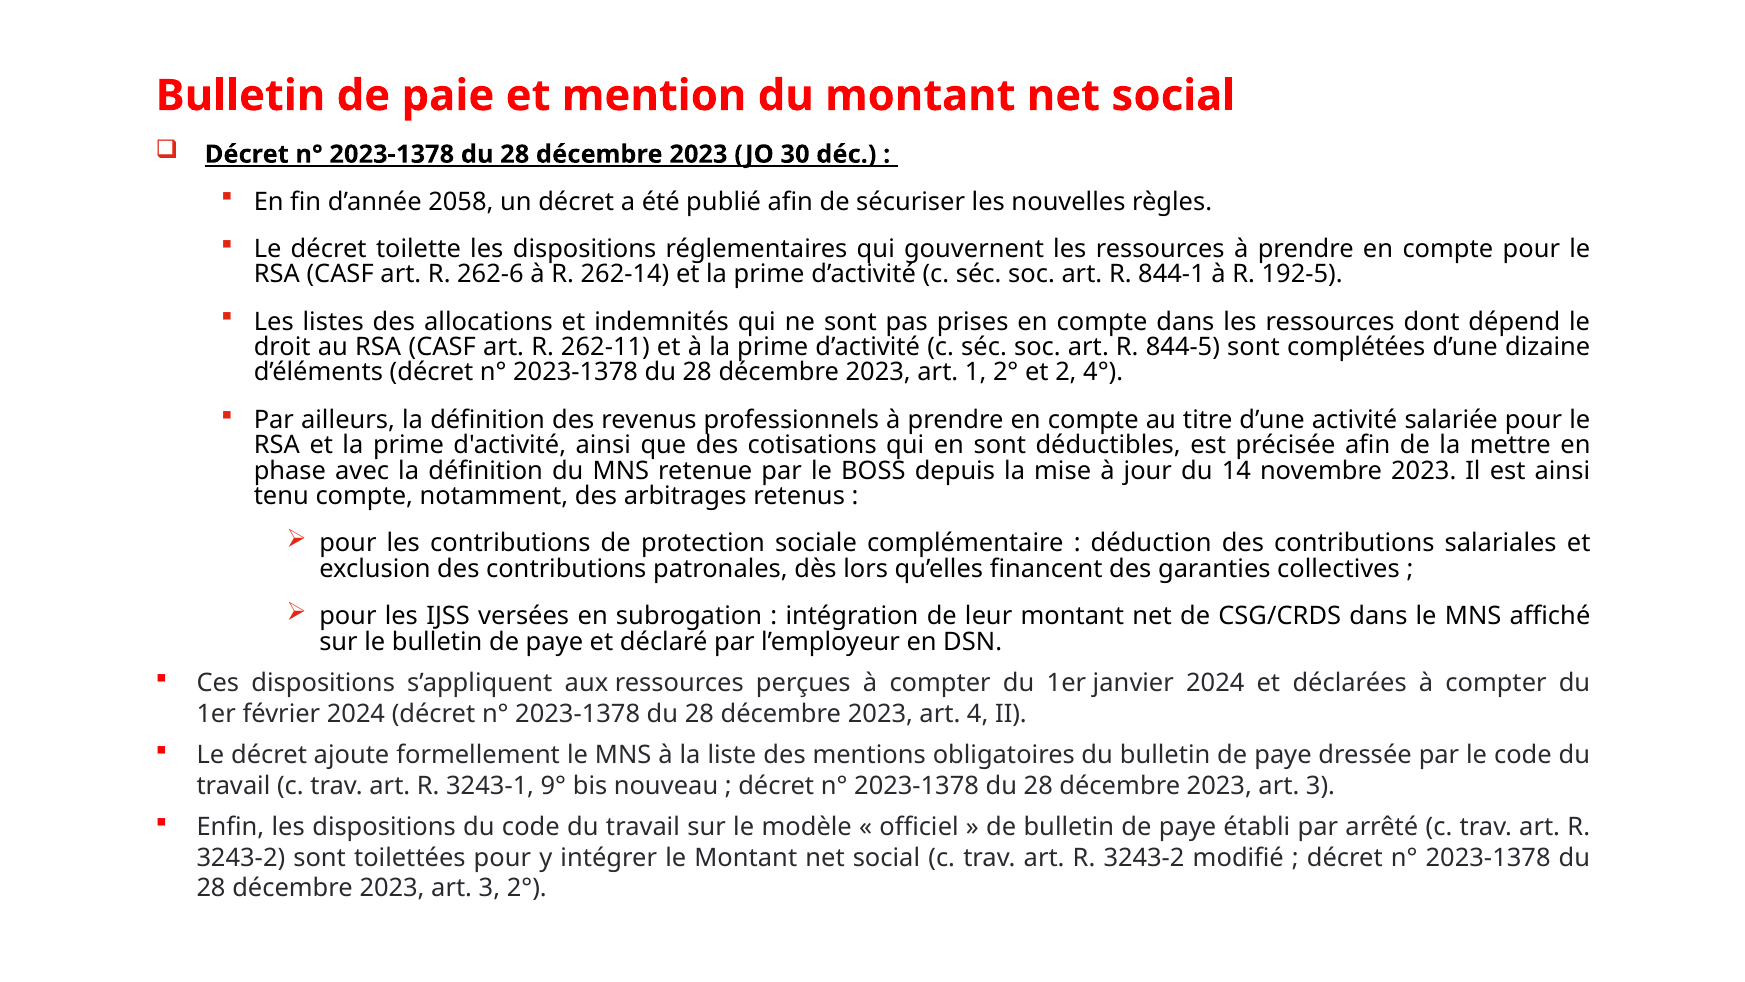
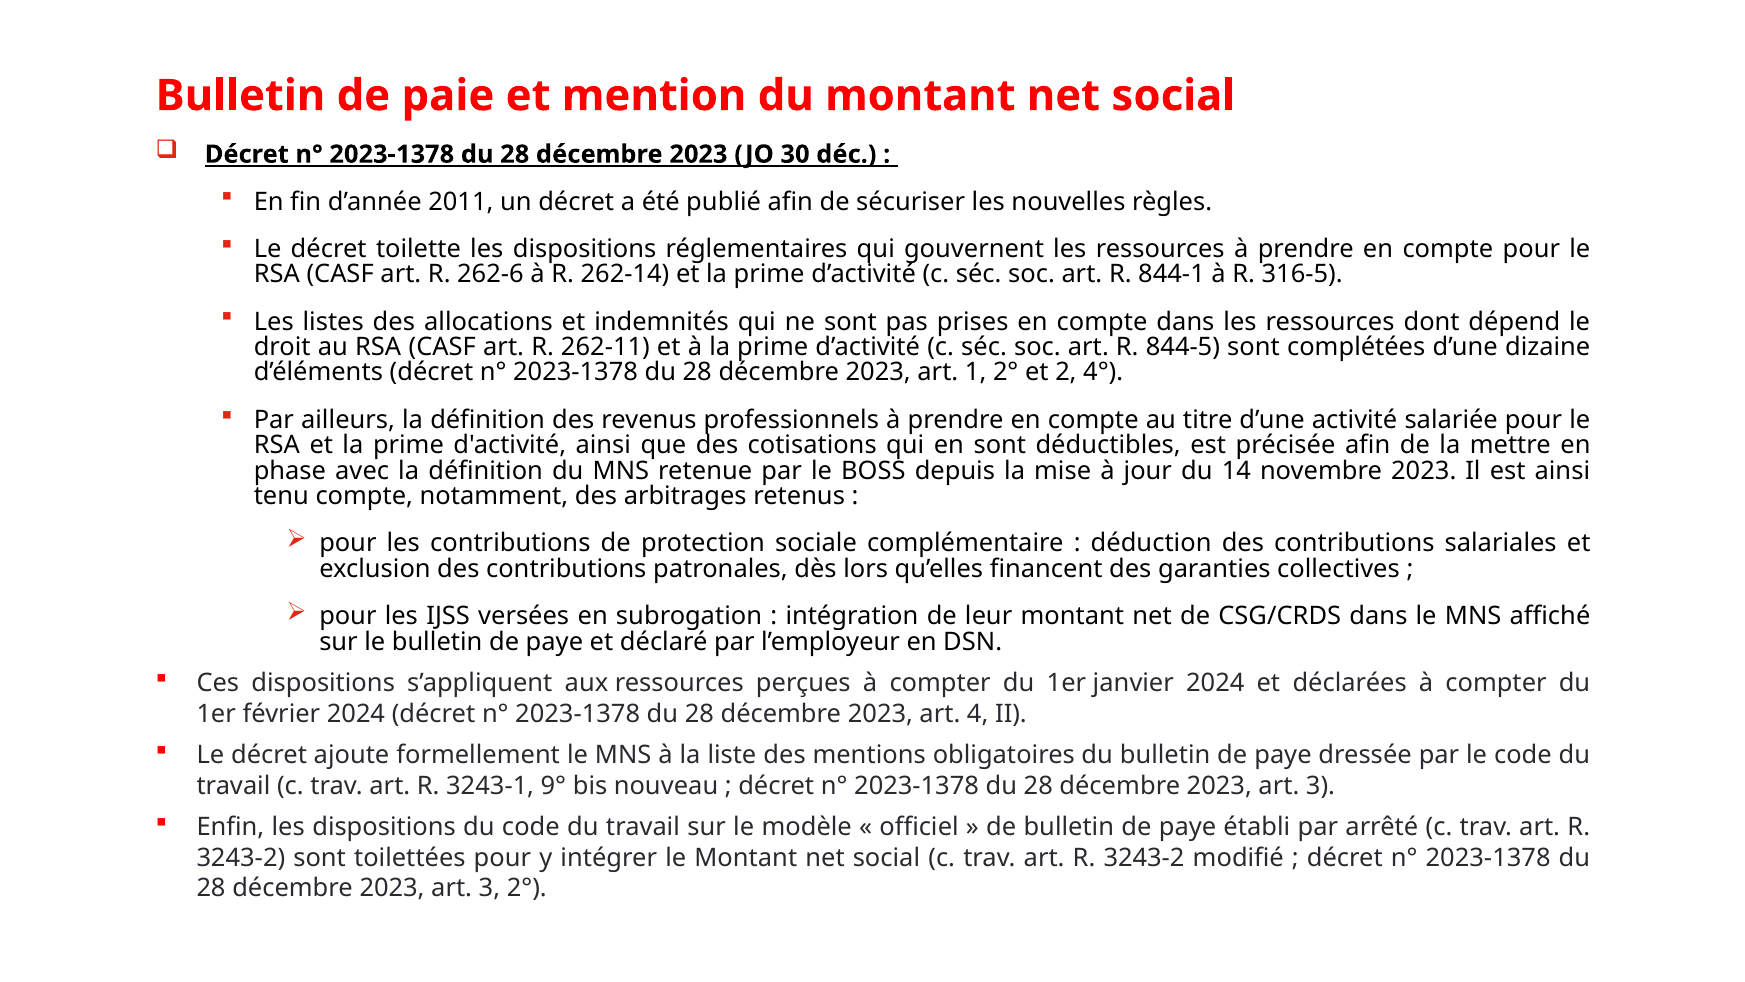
2058: 2058 -> 2011
192-5: 192-5 -> 316-5
